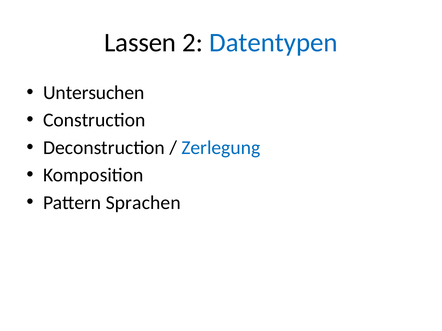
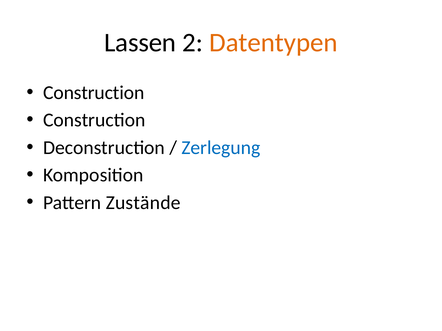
Datentypen colour: blue -> orange
Untersuchen at (94, 93): Untersuchen -> Construction
Sprachen: Sprachen -> Zustände
